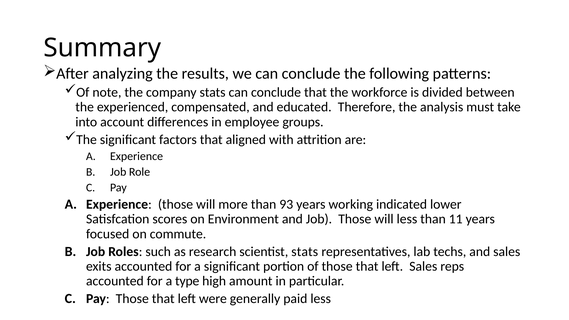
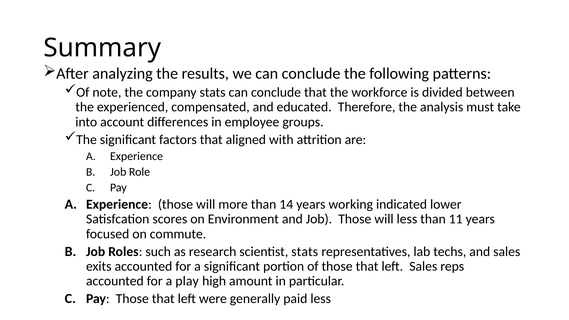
93: 93 -> 14
type: type -> play
